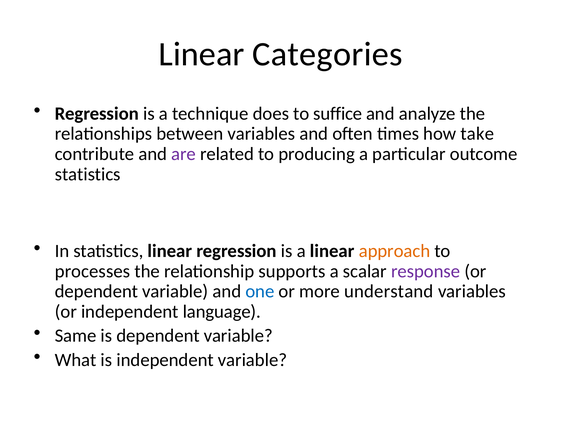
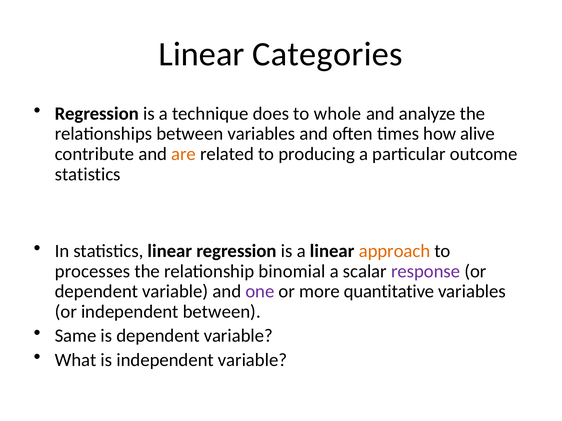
suffice: suffice -> whole
take: take -> alive
are colour: purple -> orange
supports: supports -> binomial
one colour: blue -> purple
understand: understand -> quantitative
independent language: language -> between
